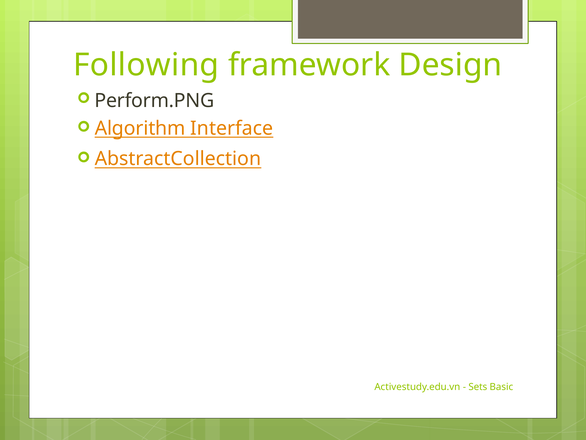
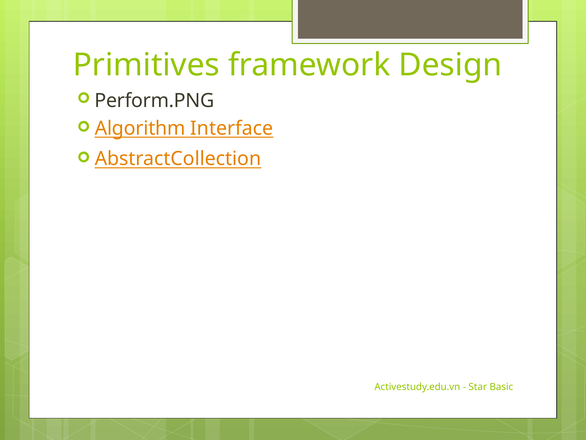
Following: Following -> Primitives
Sets: Sets -> Star
